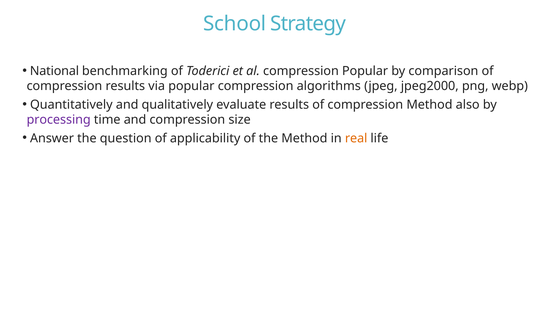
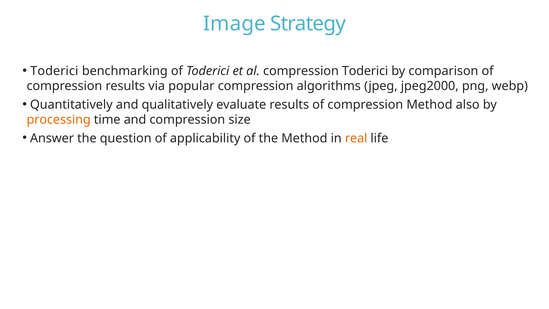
School: School -> Image
National at (54, 71): National -> Toderici
compression Popular: Popular -> Toderici
processing colour: purple -> orange
